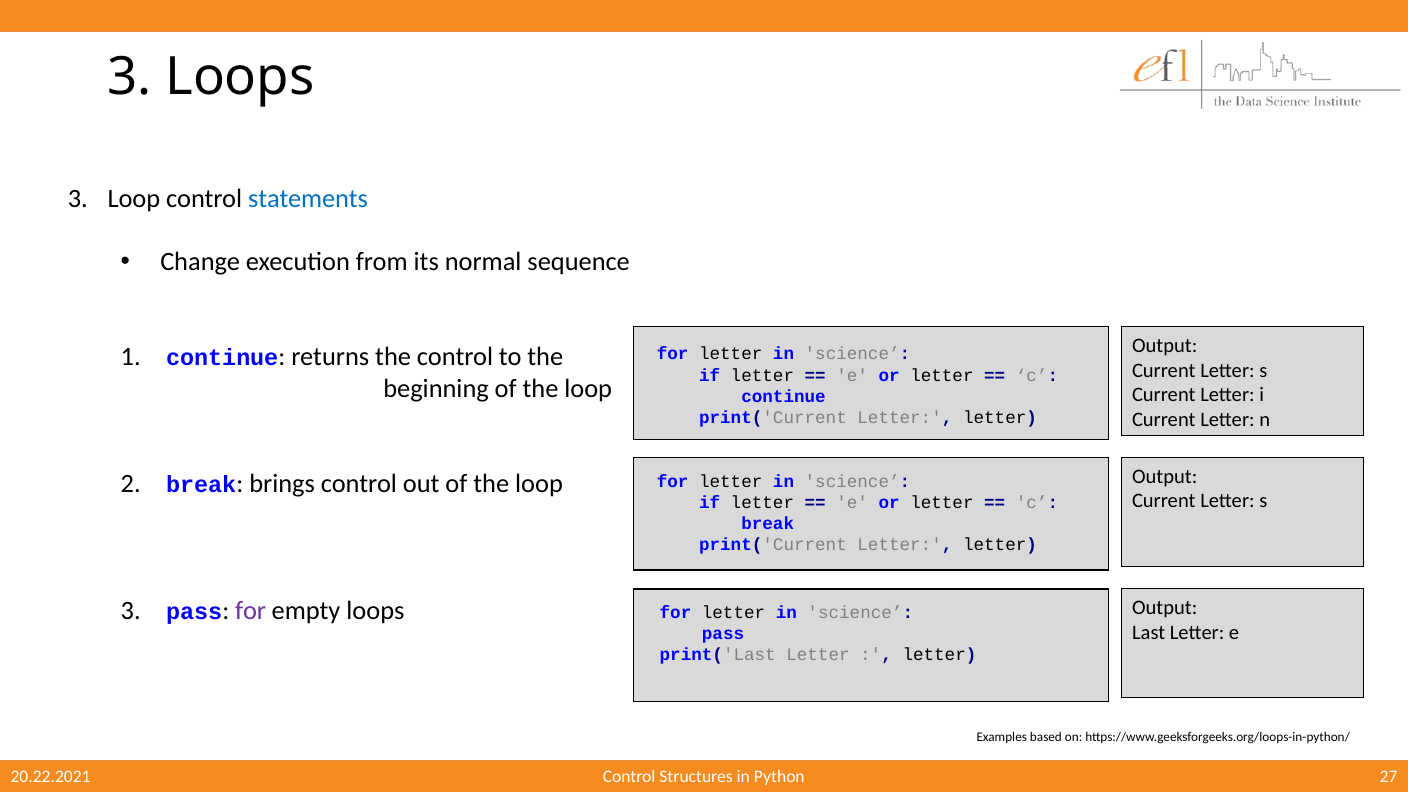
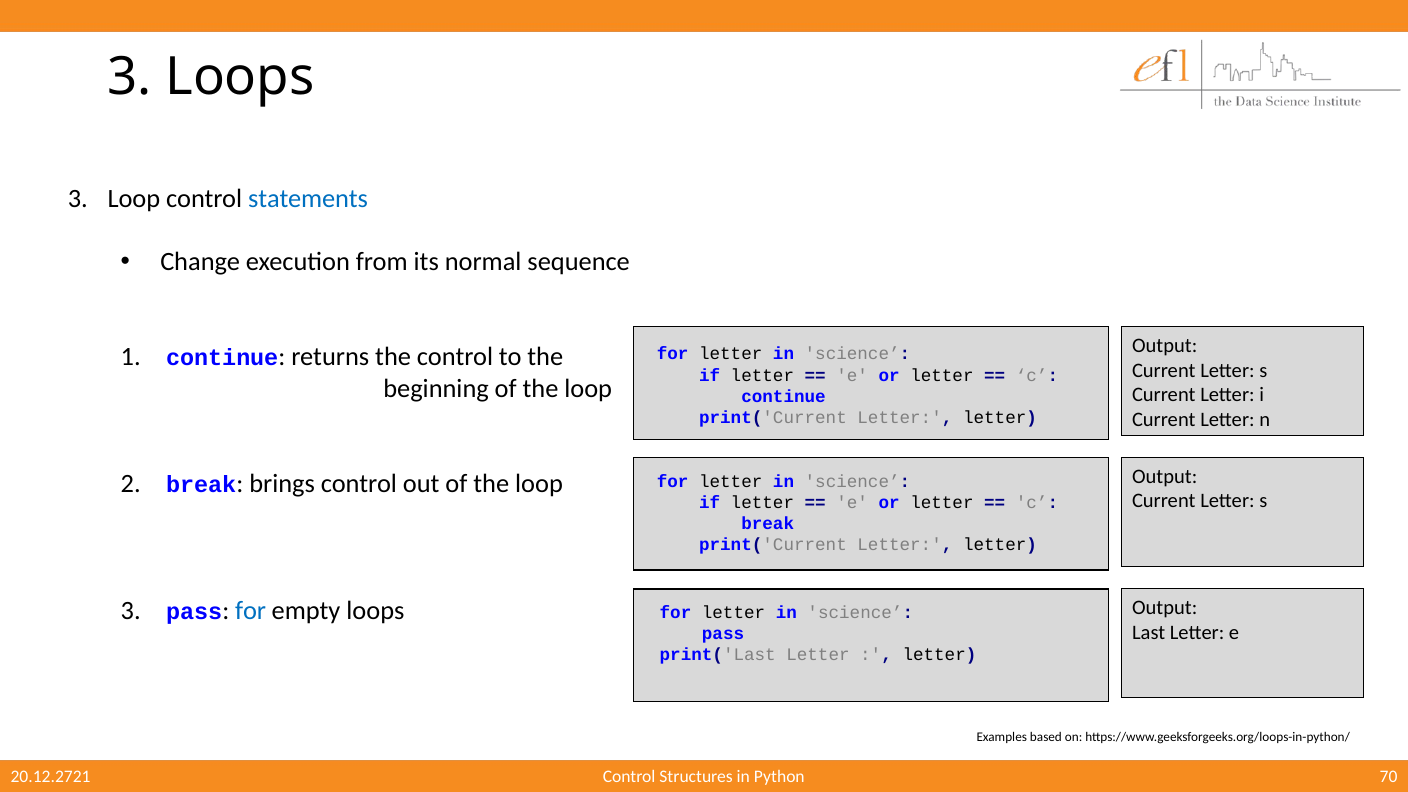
for at (251, 611) colour: purple -> blue
27: 27 -> 70
20.22.2021: 20.22.2021 -> 20.12.2721
